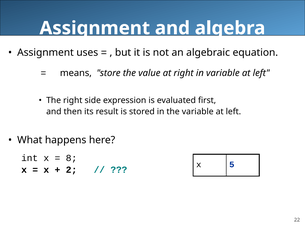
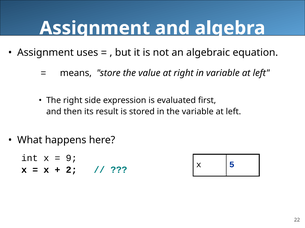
8: 8 -> 9
